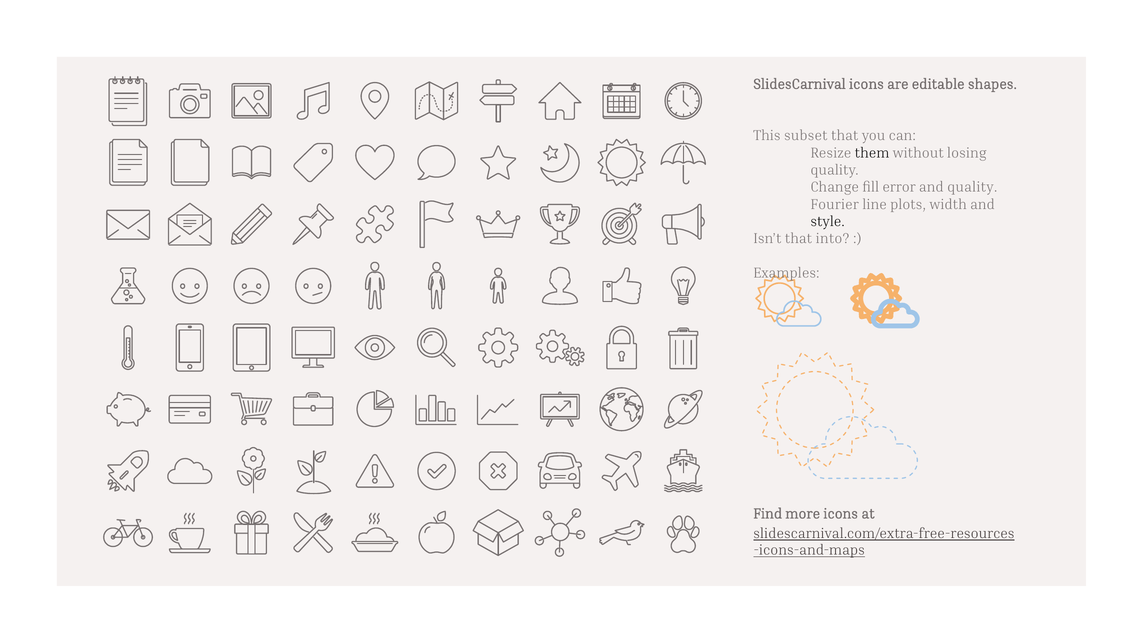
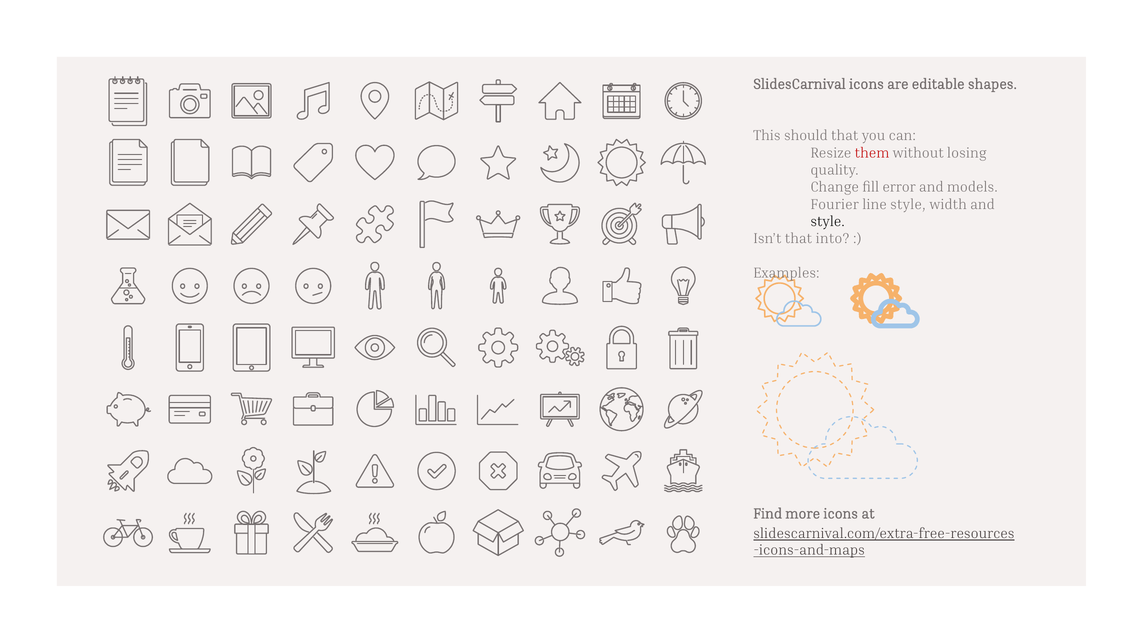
subset: subset -> should
them colour: black -> red
and quality: quality -> models
line plots: plots -> style
